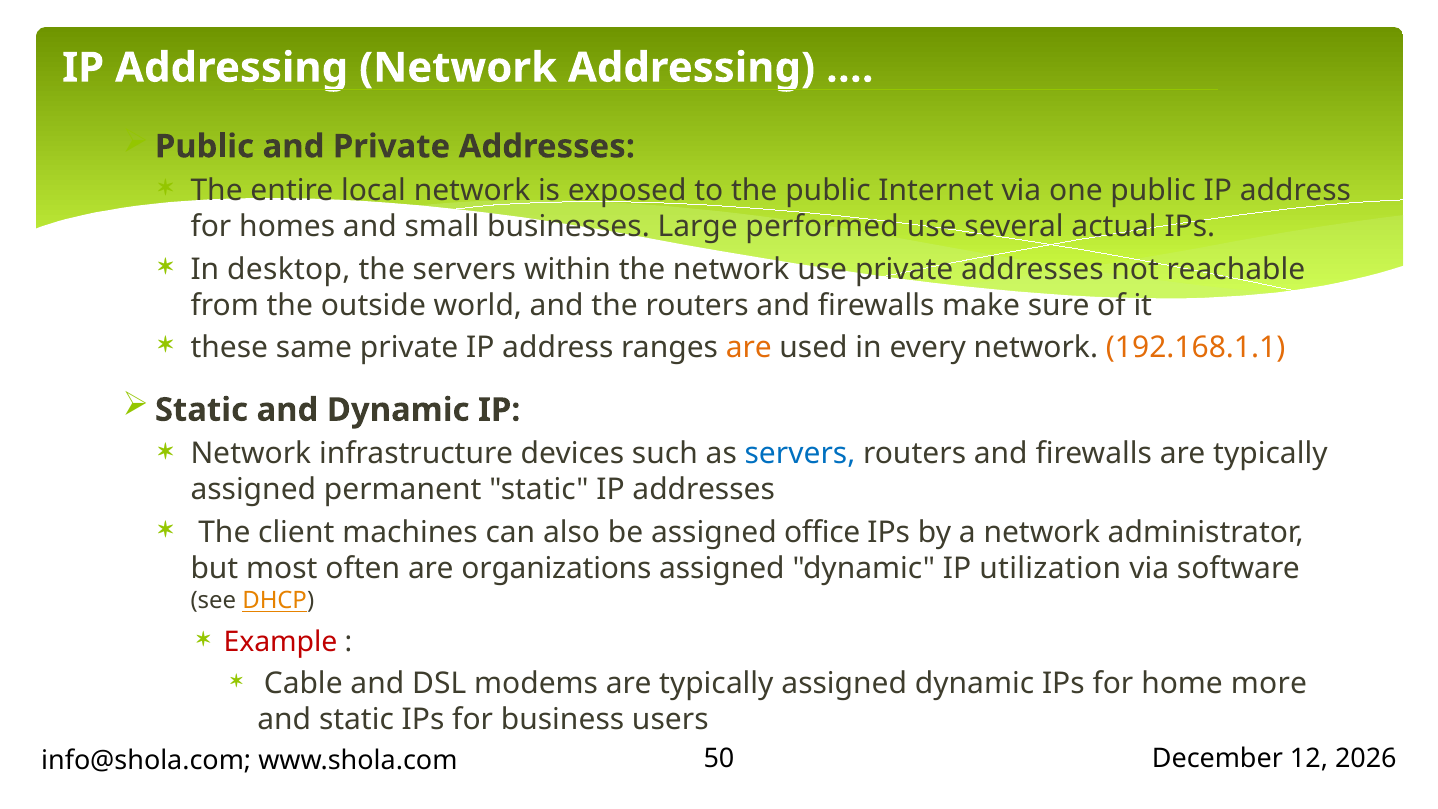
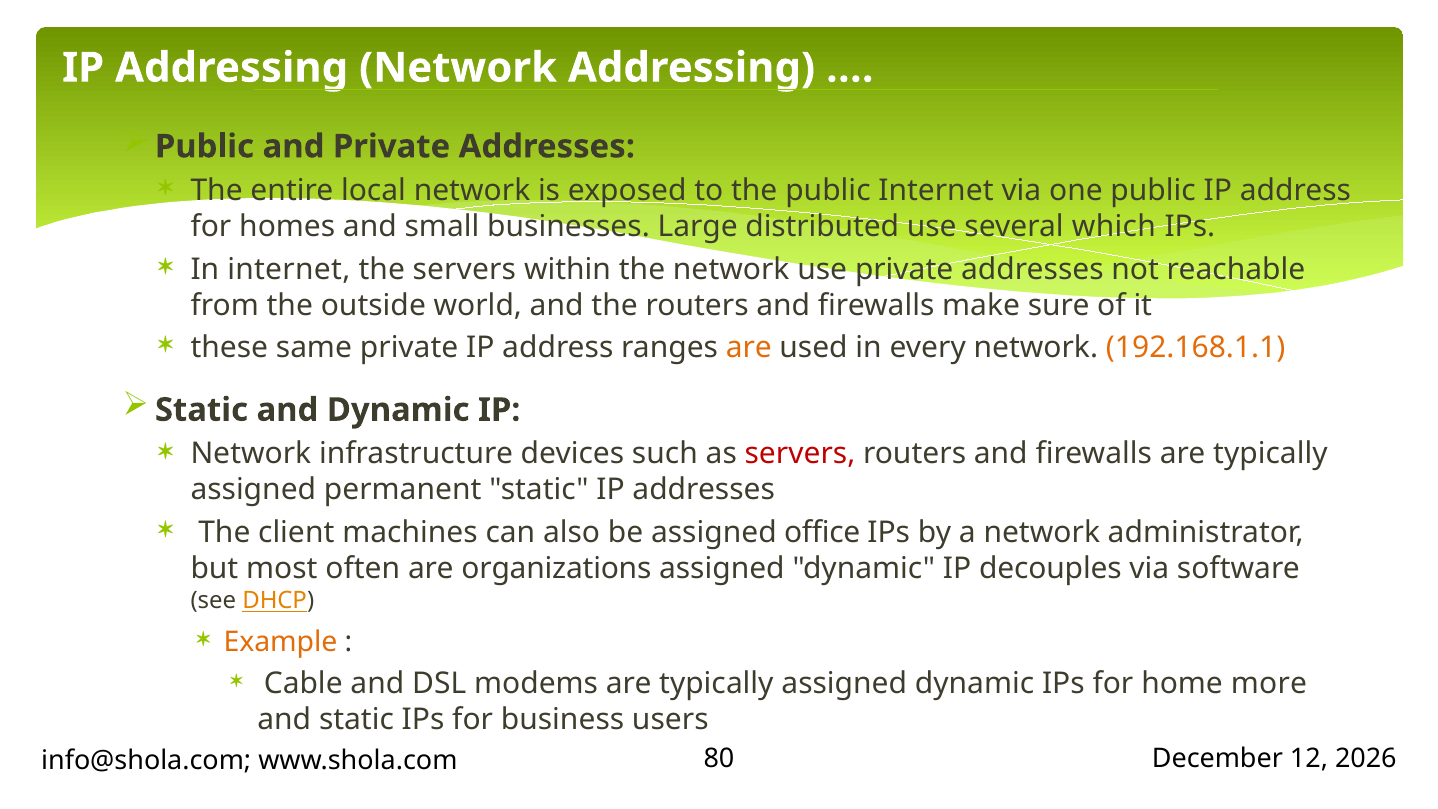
performed: performed -> distributed
actual: actual -> which
In desktop: desktop -> internet
servers at (800, 454) colour: blue -> red
utilization: utilization -> decouples
Example colour: red -> orange
50: 50 -> 80
